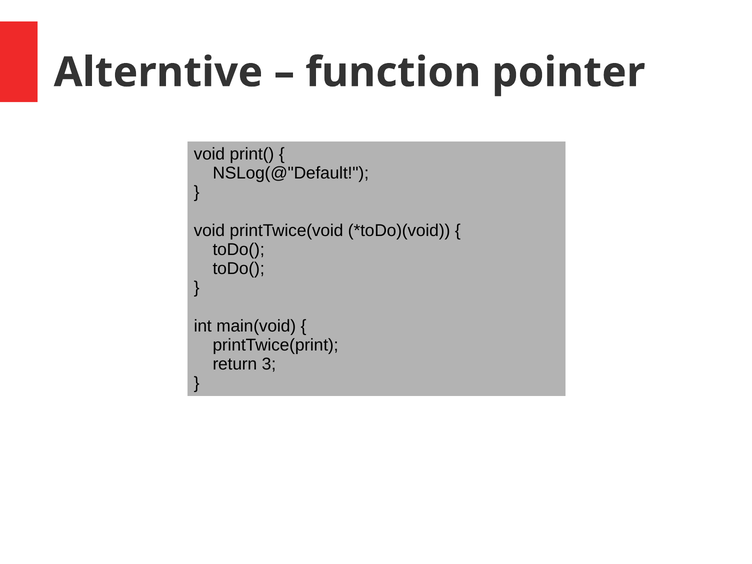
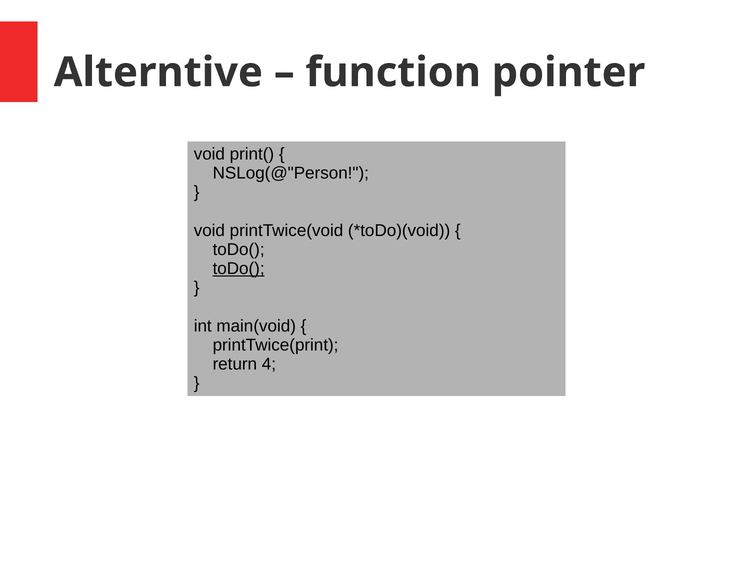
NSLog(@"Default: NSLog(@"Default -> NSLog(@"Person
toDo( at (239, 269) underline: none -> present
3: 3 -> 4
